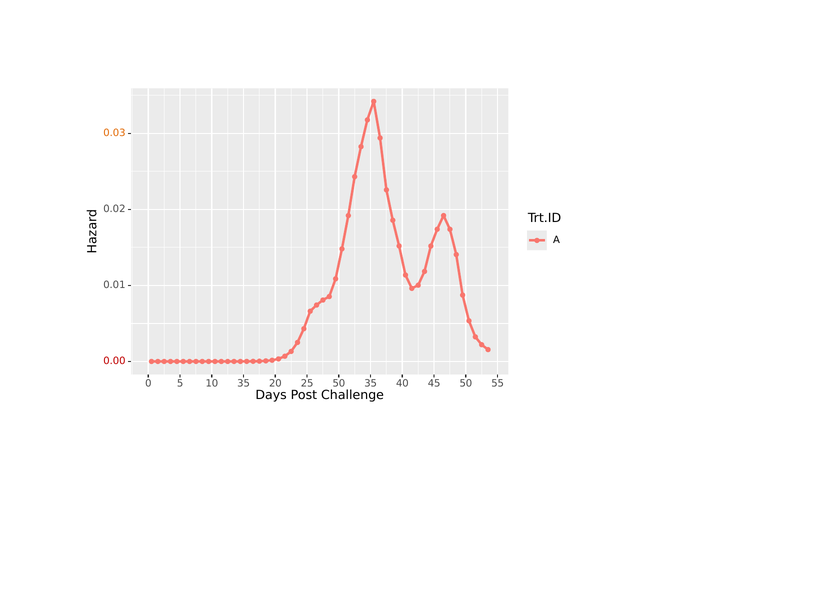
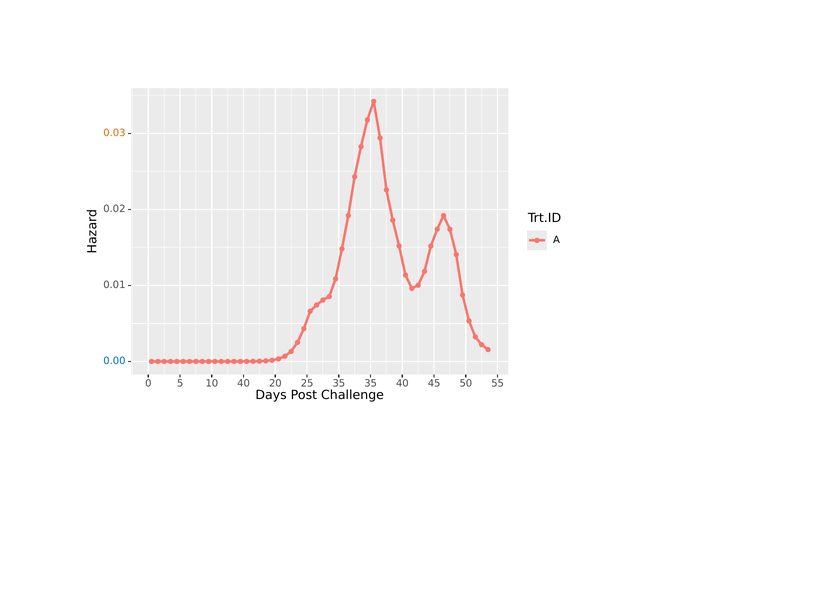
0.00 colour: red -> blue
10 35: 35 -> 40
25 50: 50 -> 35
